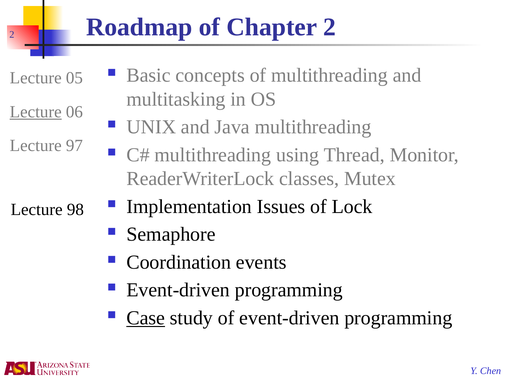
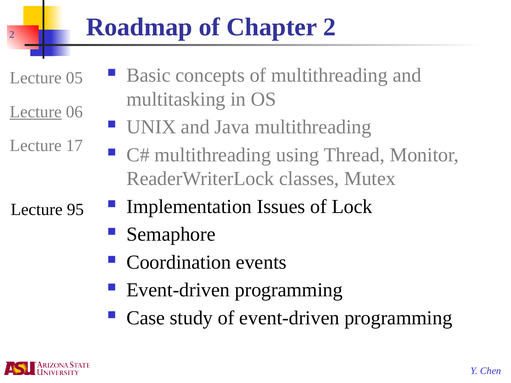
97: 97 -> 17
98: 98 -> 95
Case underline: present -> none
